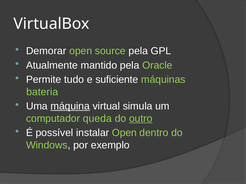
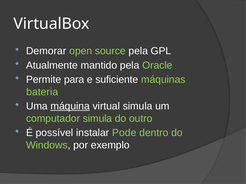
tudo: tudo -> para
computador queda: queda -> simula
outro underline: present -> none
instalar Open: Open -> Pode
